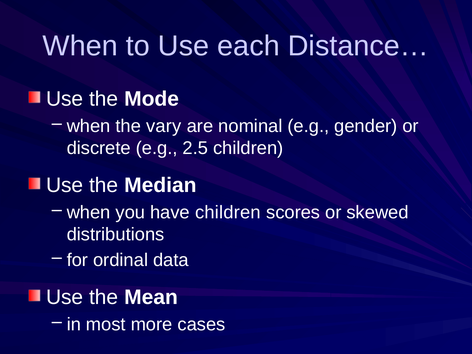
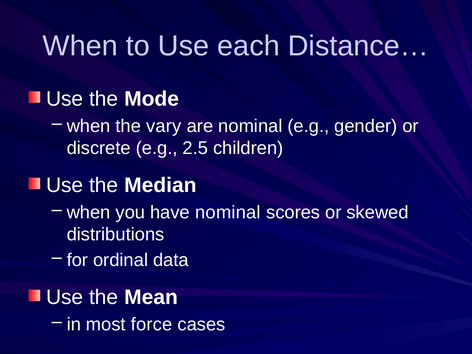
have children: children -> nominal
more: more -> force
